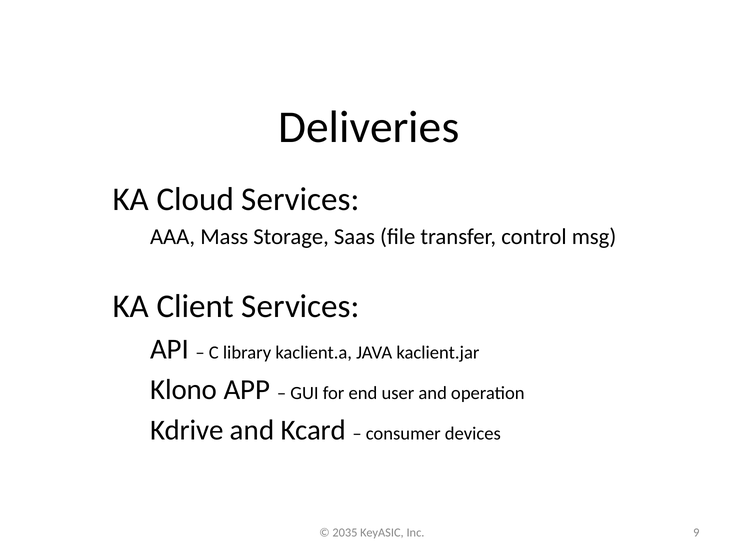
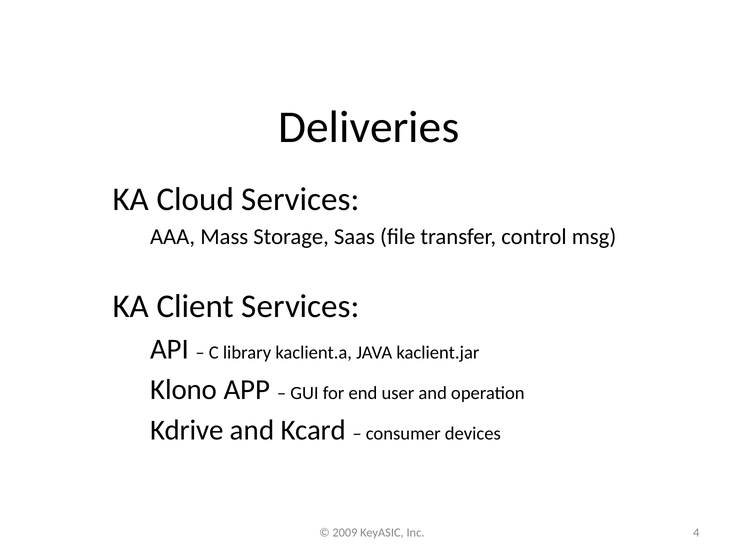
2035: 2035 -> 2009
9: 9 -> 4
